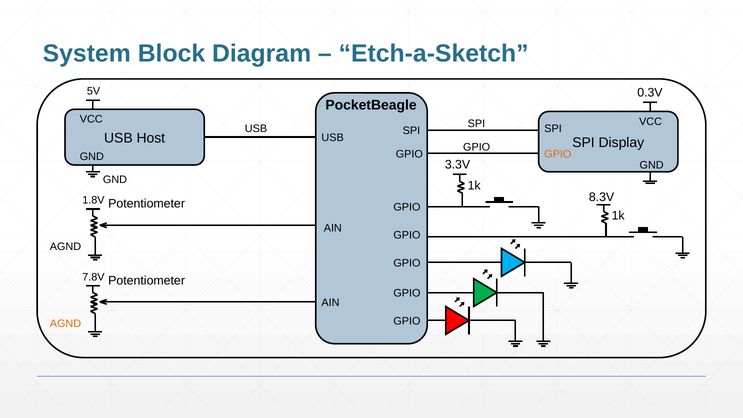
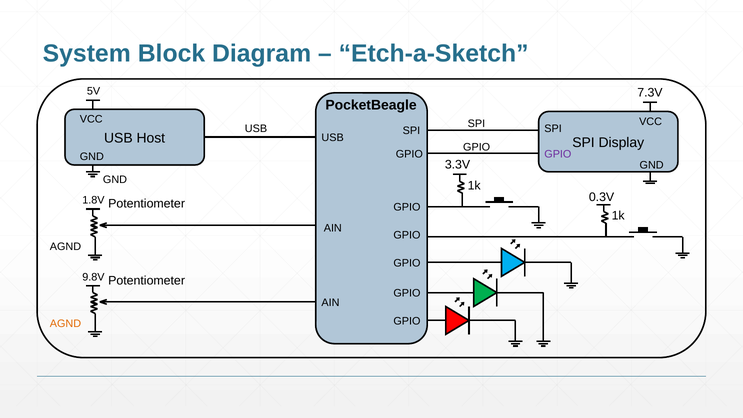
0.3V: 0.3V -> 7.3V
GPIO at (558, 154) colour: orange -> purple
8.3V: 8.3V -> 0.3V
7.8V: 7.8V -> 9.8V
